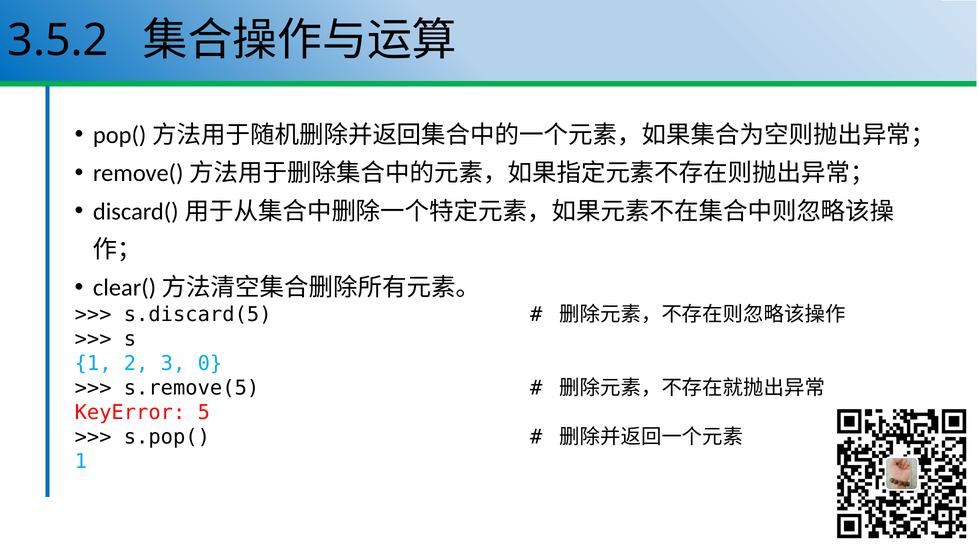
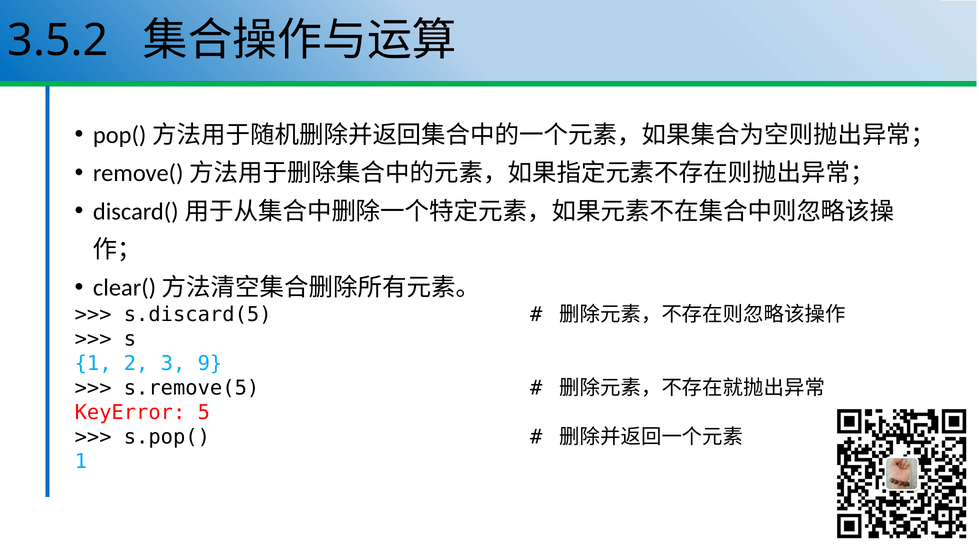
0: 0 -> 9
